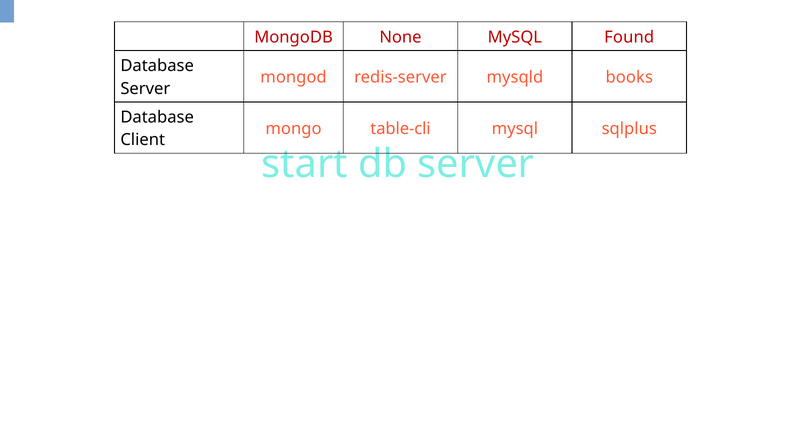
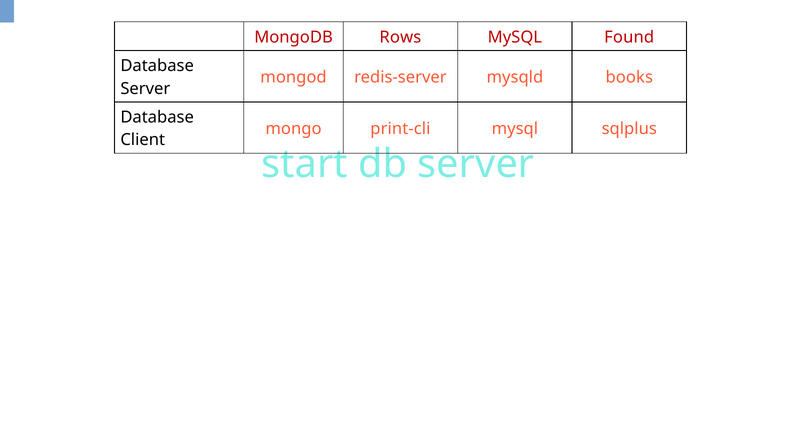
None: None -> Rows
table-cli: table-cli -> print-cli
